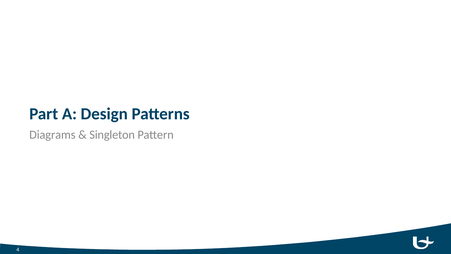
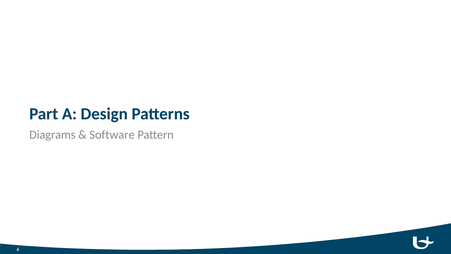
Singleton: Singleton -> Software
